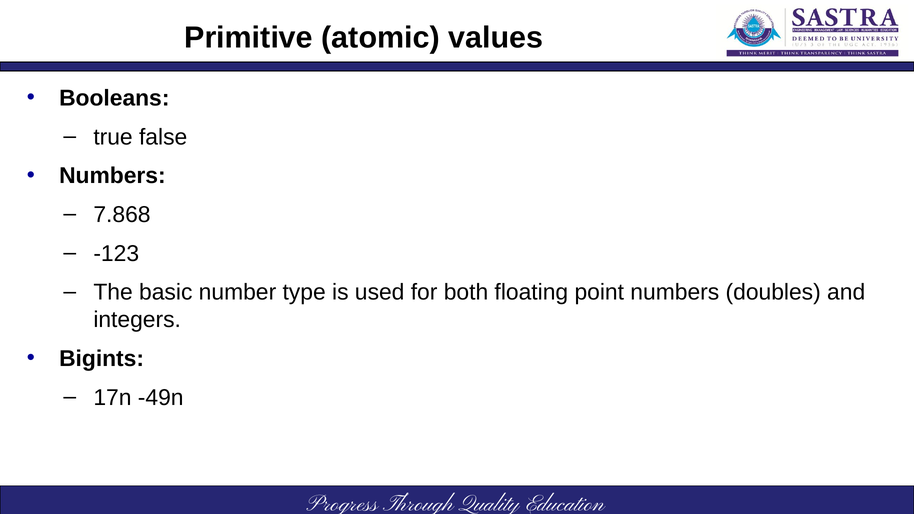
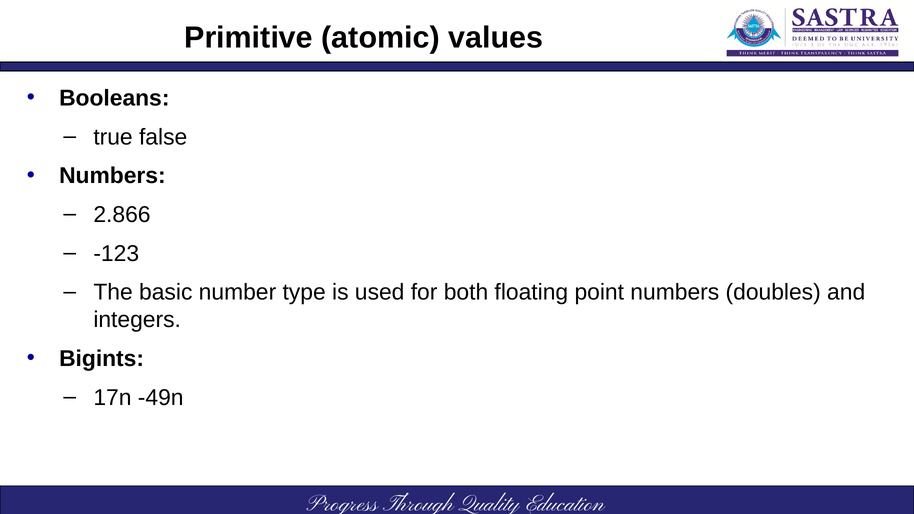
7.868: 7.868 -> 2.866
